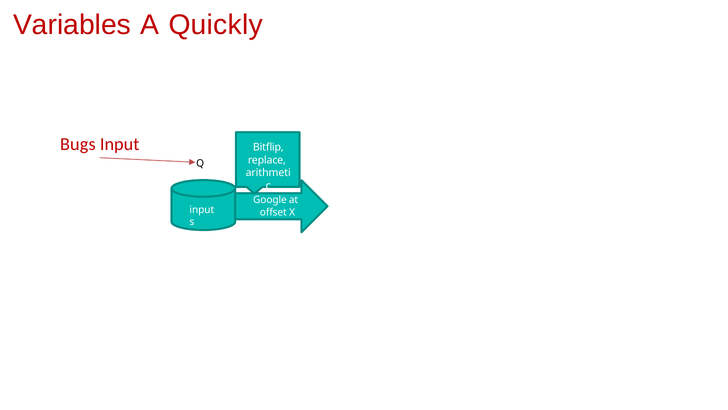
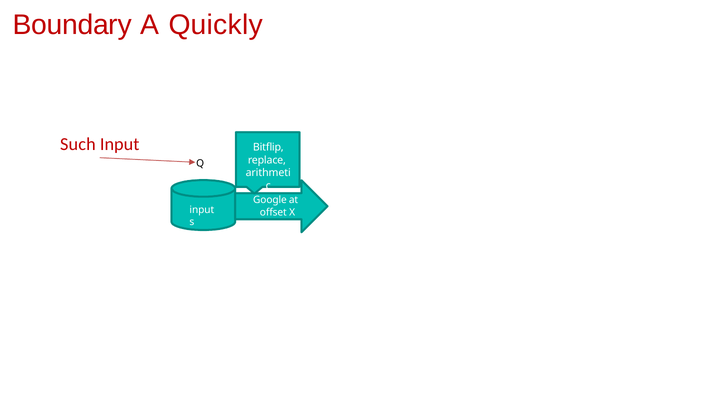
Variables: Variables -> Boundary
Bugs: Bugs -> Such
